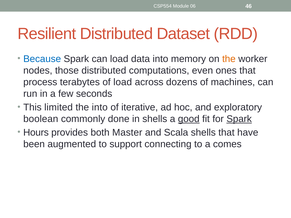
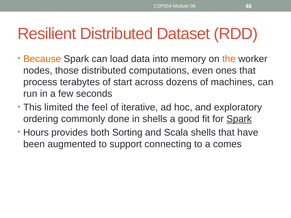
Because colour: blue -> orange
of load: load -> start
the into: into -> feel
boolean: boolean -> ordering
good underline: present -> none
Master: Master -> Sorting
